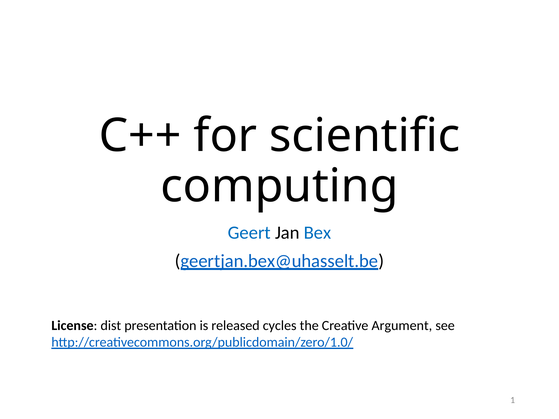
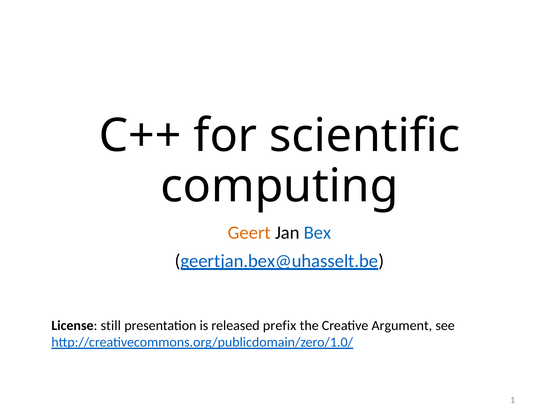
Geert colour: blue -> orange
dist: dist -> still
cycles: cycles -> prefix
